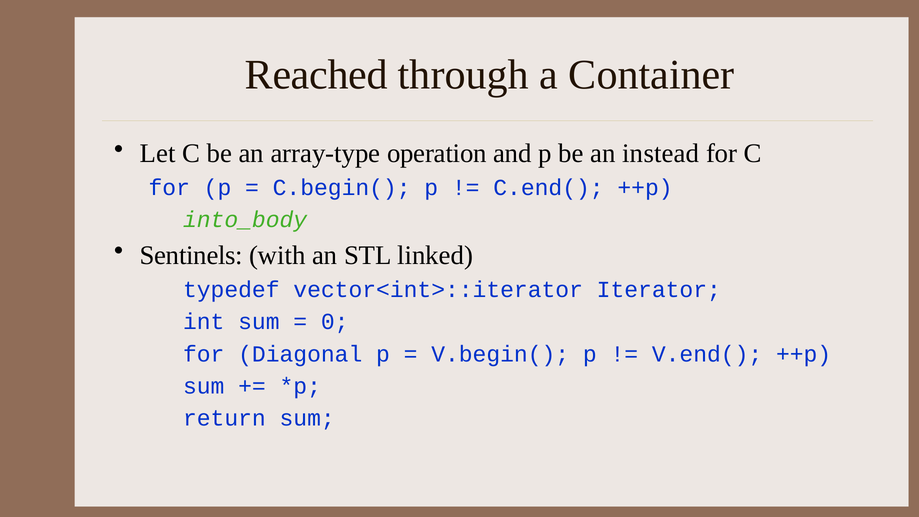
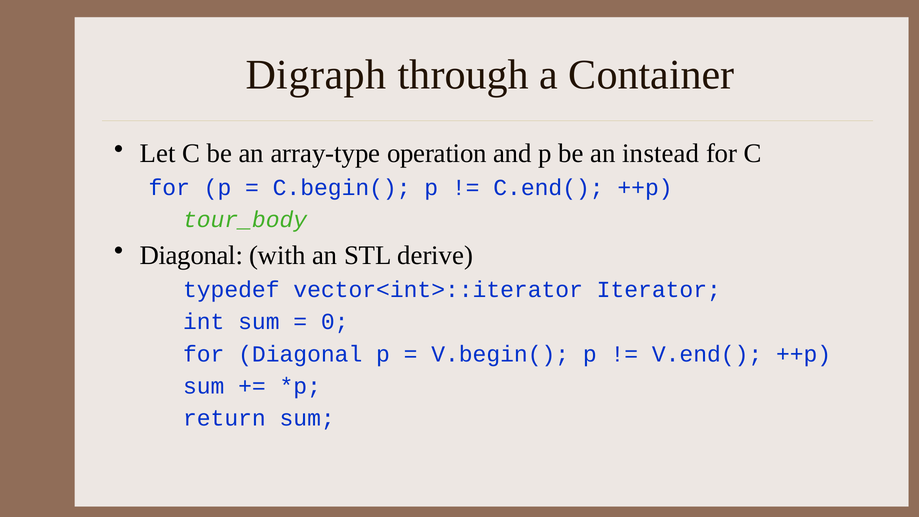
Reached: Reached -> Digraph
into_body: into_body -> tour_body
Sentinels at (191, 255): Sentinels -> Diagonal
linked: linked -> derive
